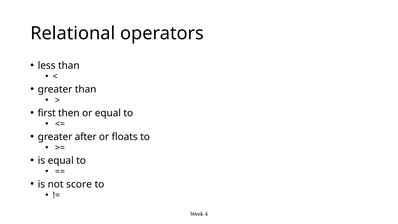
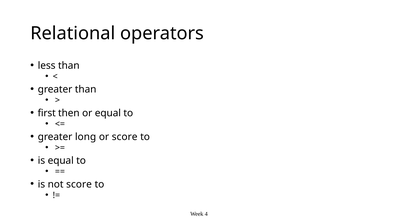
after: after -> long
or floats: floats -> score
